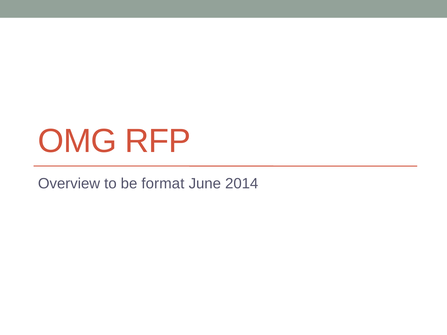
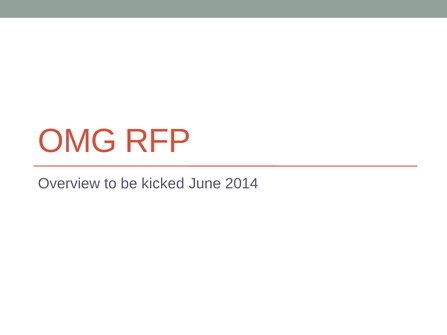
format: format -> kicked
